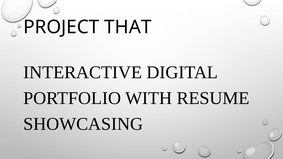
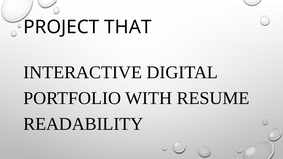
SHOWCASING: SHOWCASING -> READABILITY
